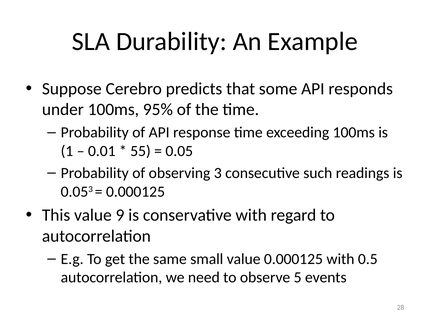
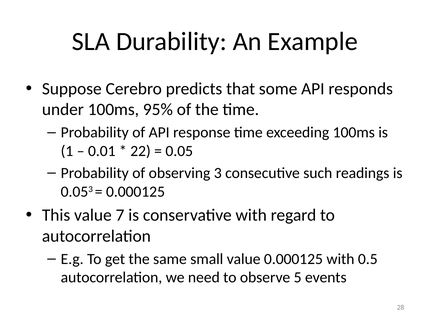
55: 55 -> 22
9: 9 -> 7
